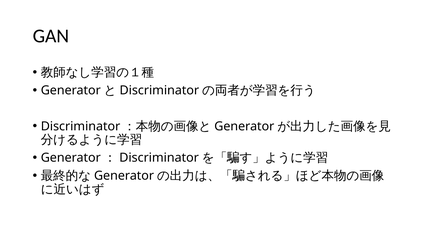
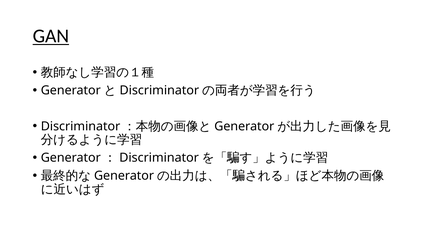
GAN underline: none -> present
